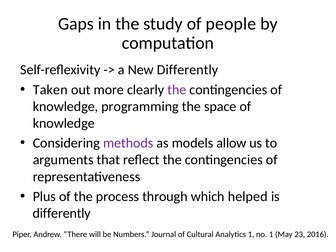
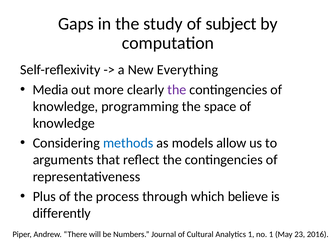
people: people -> subject
New Differently: Differently -> Everything
Taken: Taken -> Media
methods colour: purple -> blue
helped: helped -> believe
